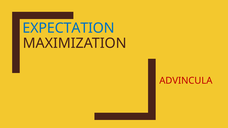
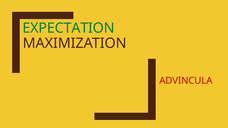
EXPECTATION colour: blue -> green
